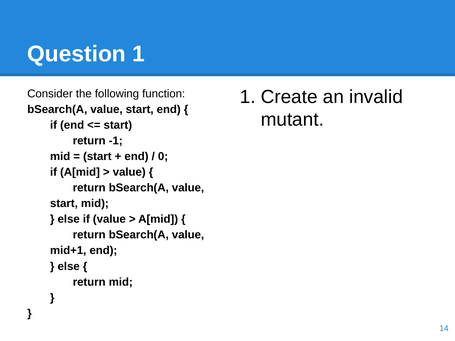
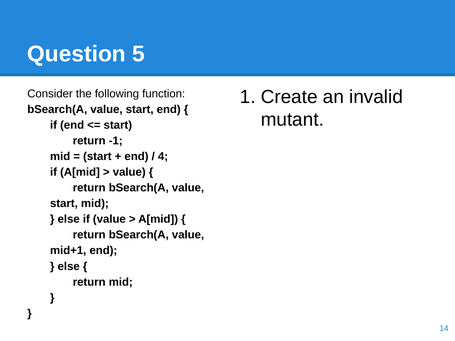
Question 1: 1 -> 5
0: 0 -> 4
